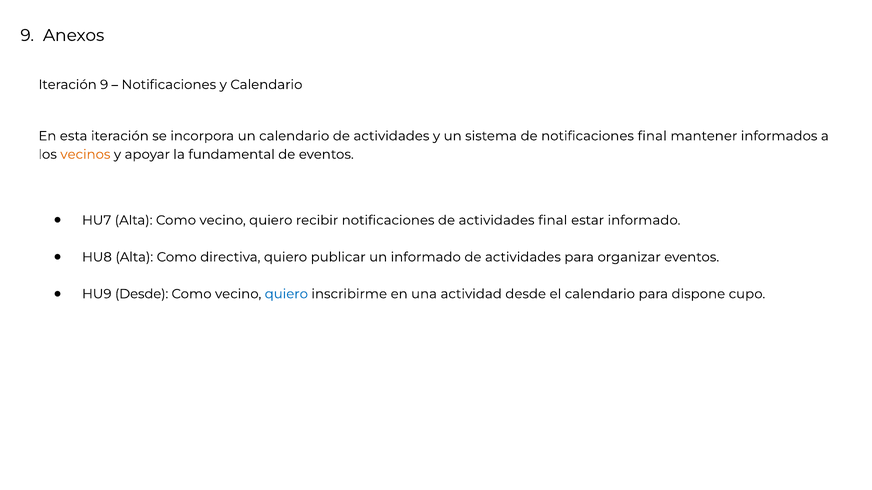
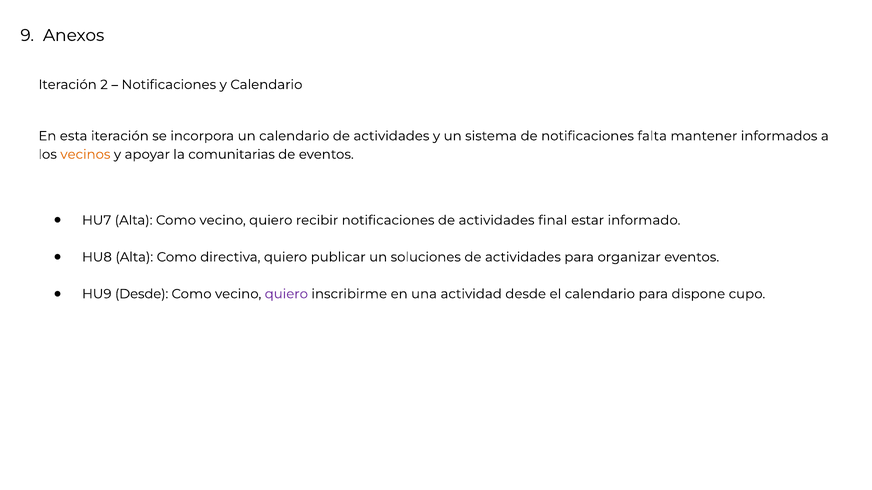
Iteración 9: 9 -> 2
notificaciones final: final -> falta
fundamental: fundamental -> comunitarias
un informado: informado -> soluciones
quiero at (286, 294) colour: blue -> purple
